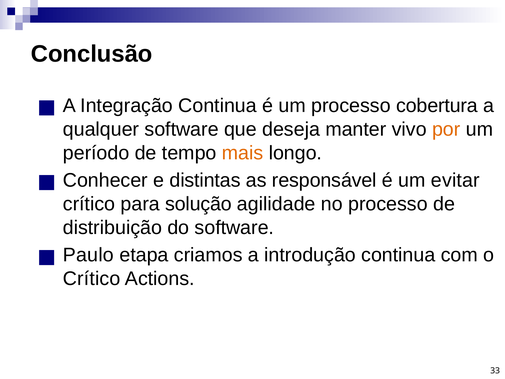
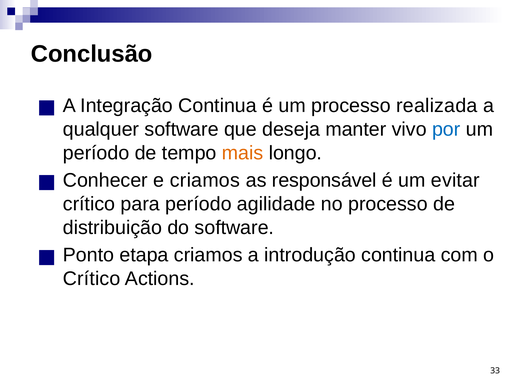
cobertura: cobertura -> realizada
por colour: orange -> blue
e distintas: distintas -> criamos
para solução: solução -> período
Paulo: Paulo -> Ponto
